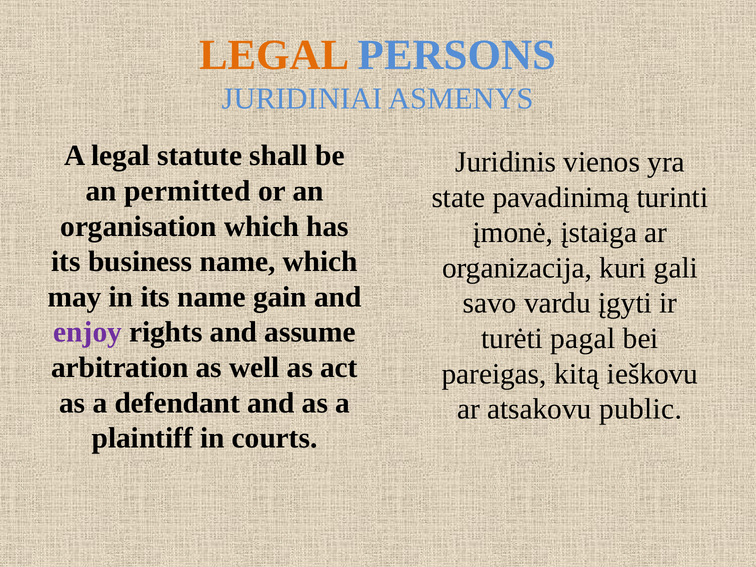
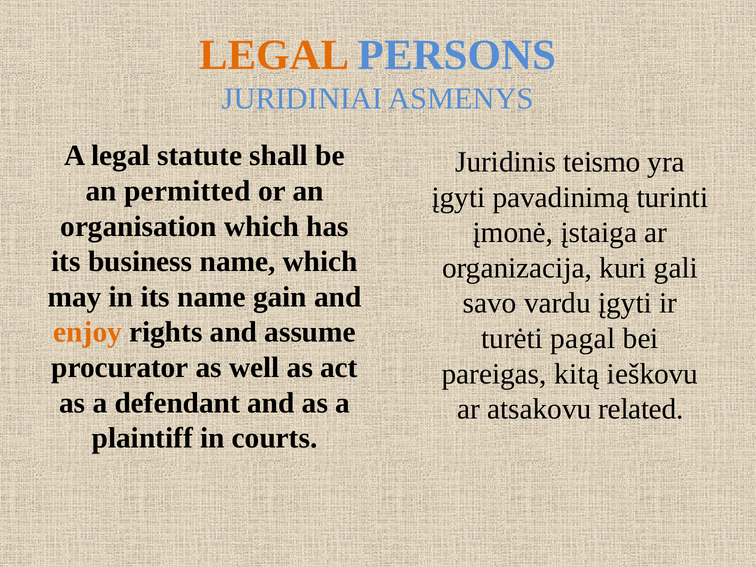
vienos: vienos -> teismo
state at (458, 197): state -> įgyti
enjoy colour: purple -> orange
arbitration: arbitration -> procurator
public: public -> related
